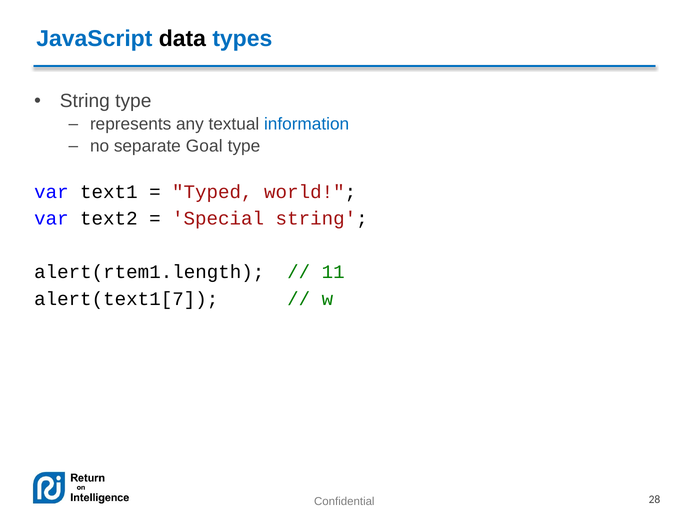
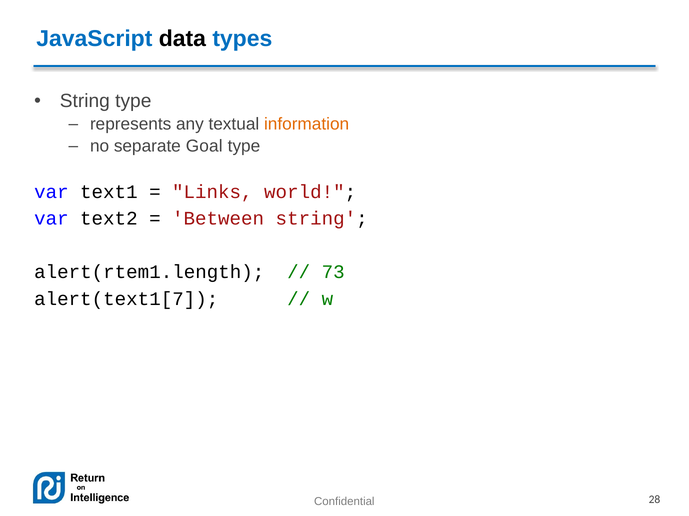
information colour: blue -> orange
Typed: Typed -> Links
Special: Special -> Between
11: 11 -> 73
